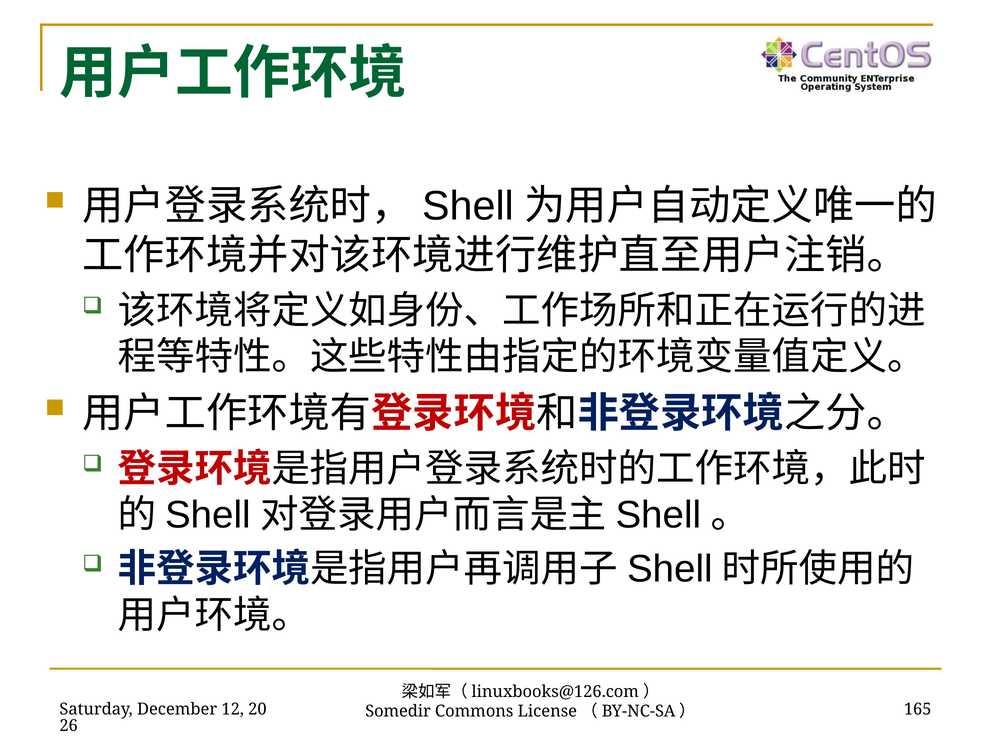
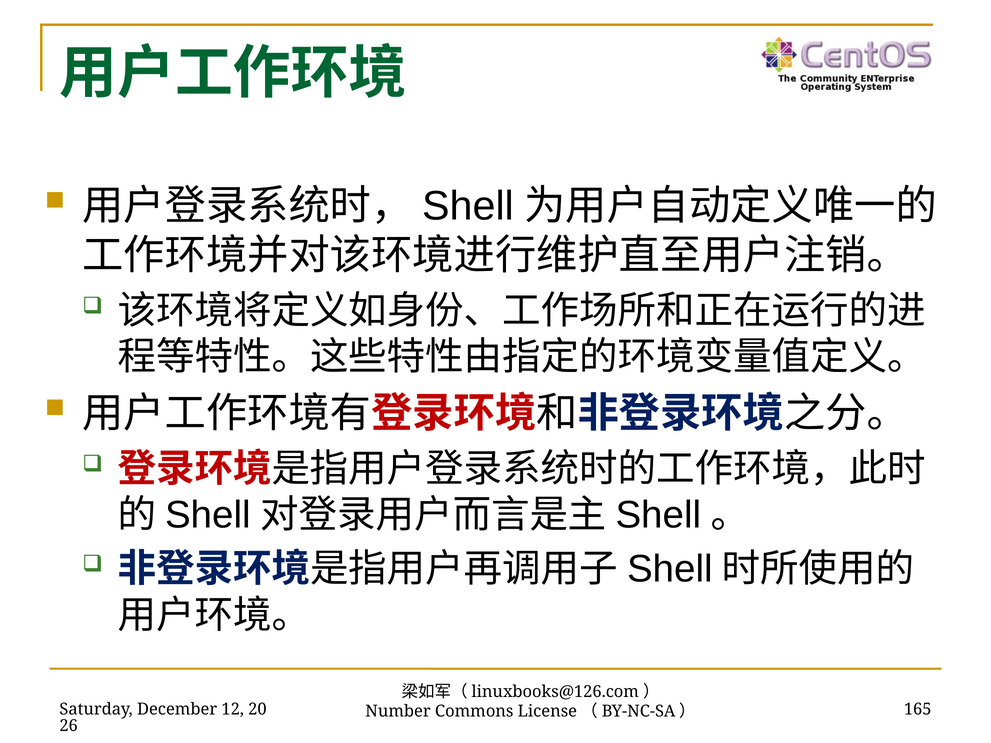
Somedir: Somedir -> Number
